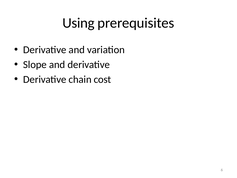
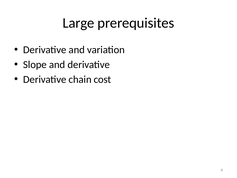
Using: Using -> Large
